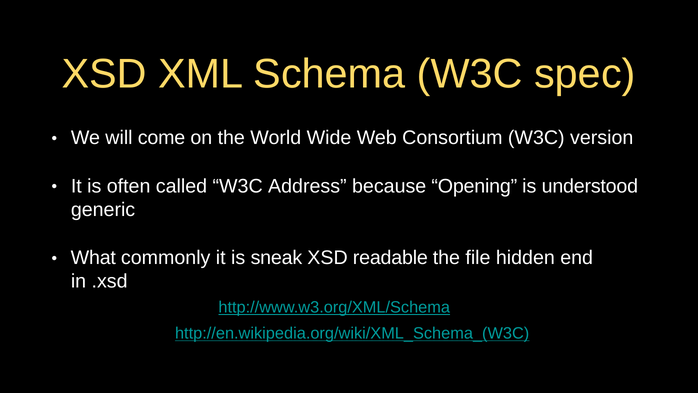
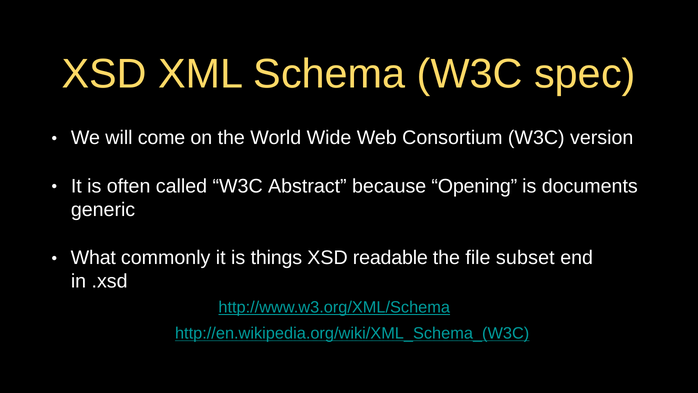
Address: Address -> Abstract
understood: understood -> documents
sneak: sneak -> things
hidden: hidden -> subset
